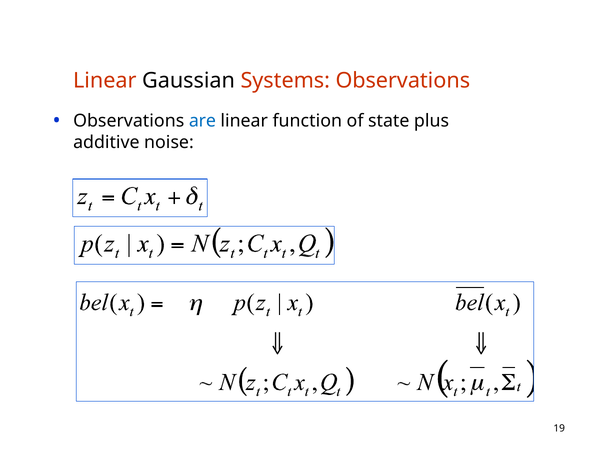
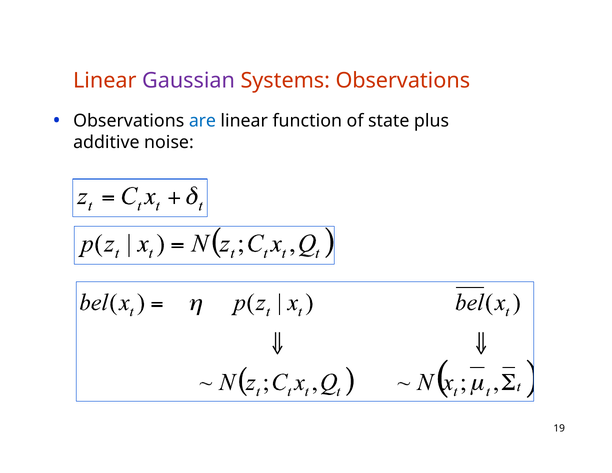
Gaussian colour: black -> purple
